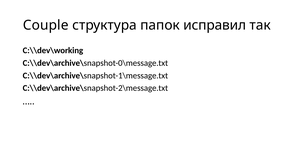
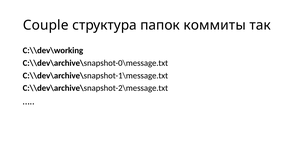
исправил: исправил -> коммиты
